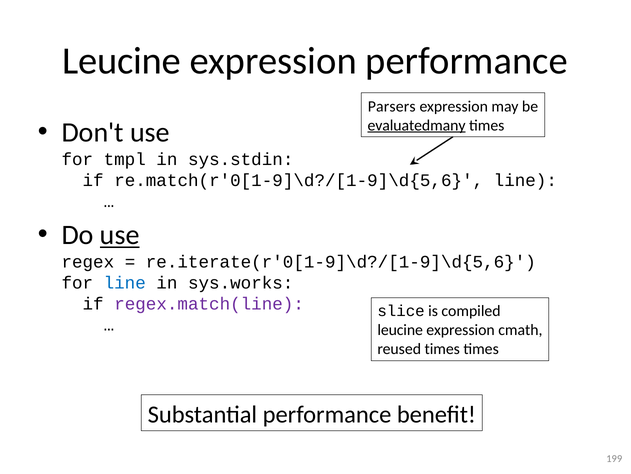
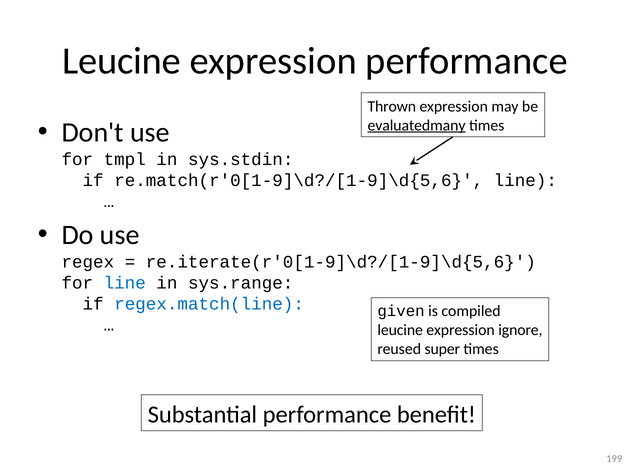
Parsers: Parsers -> Thrown
use at (120, 235) underline: present -> none
sys.works: sys.works -> sys.range
regex.match(line colour: purple -> blue
slice: slice -> given
cmath: cmath -> ignore
reused times: times -> super
